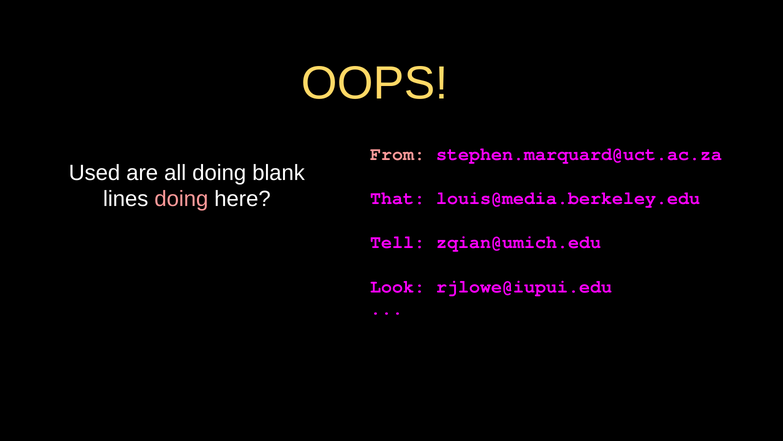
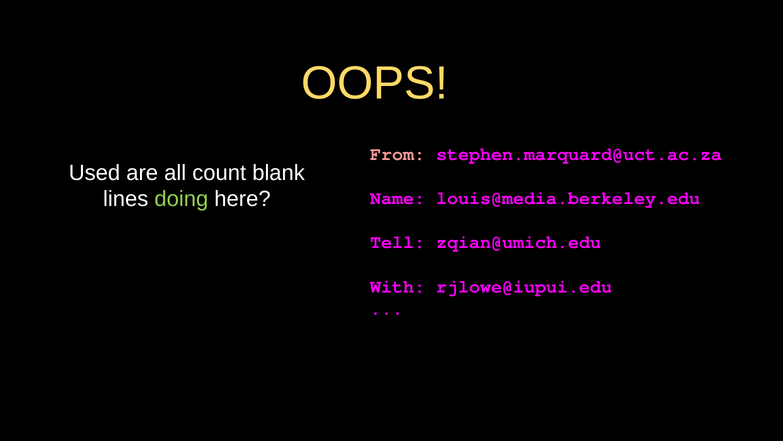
all doing: doing -> count
doing at (181, 199) colour: pink -> light green
That: That -> Name
Look: Look -> With
